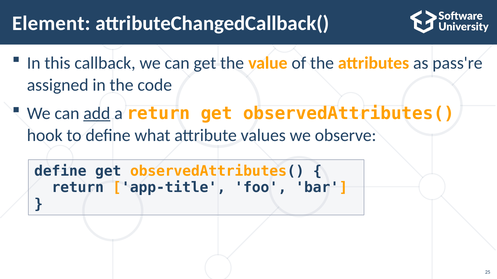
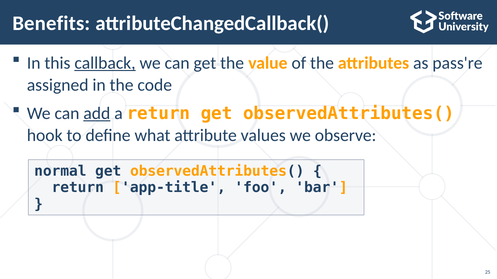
Element: Element -> Benefits
callback underline: none -> present
define at (60, 171): define -> normal
